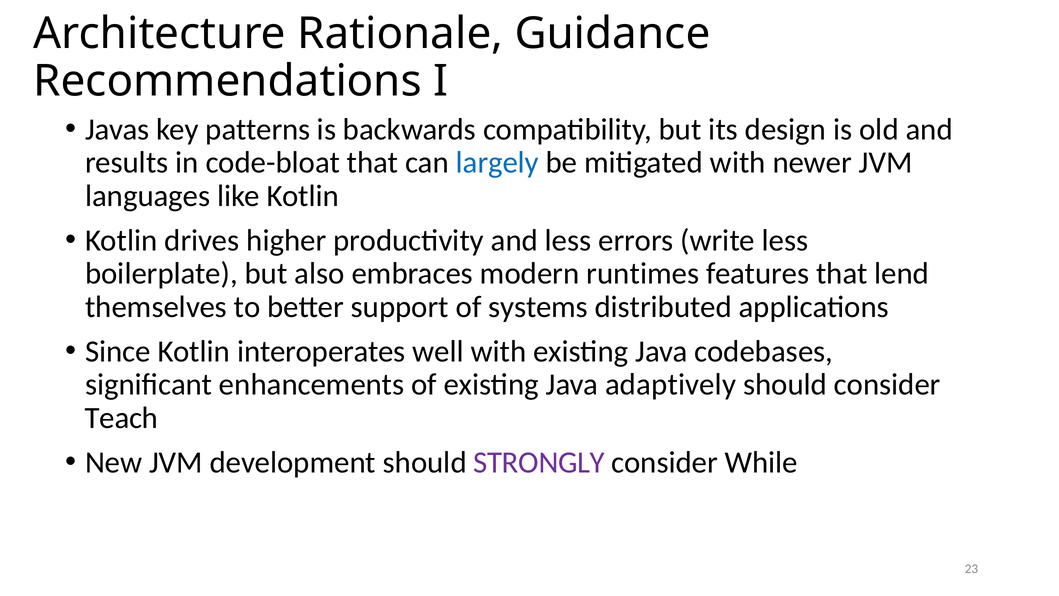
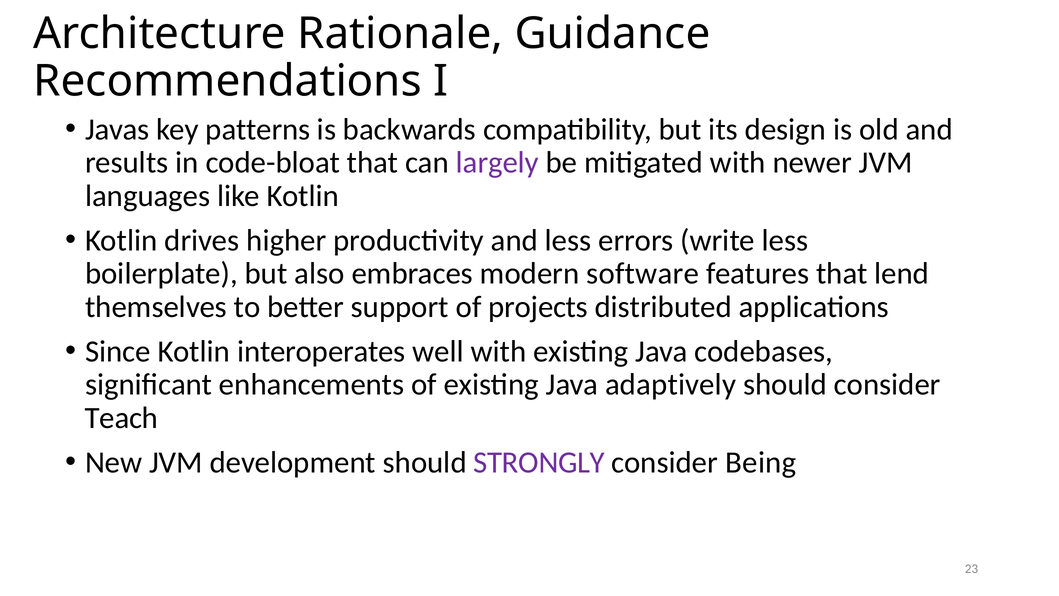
largely colour: blue -> purple
runtimes: runtimes -> software
systems: systems -> projects
While: While -> Being
